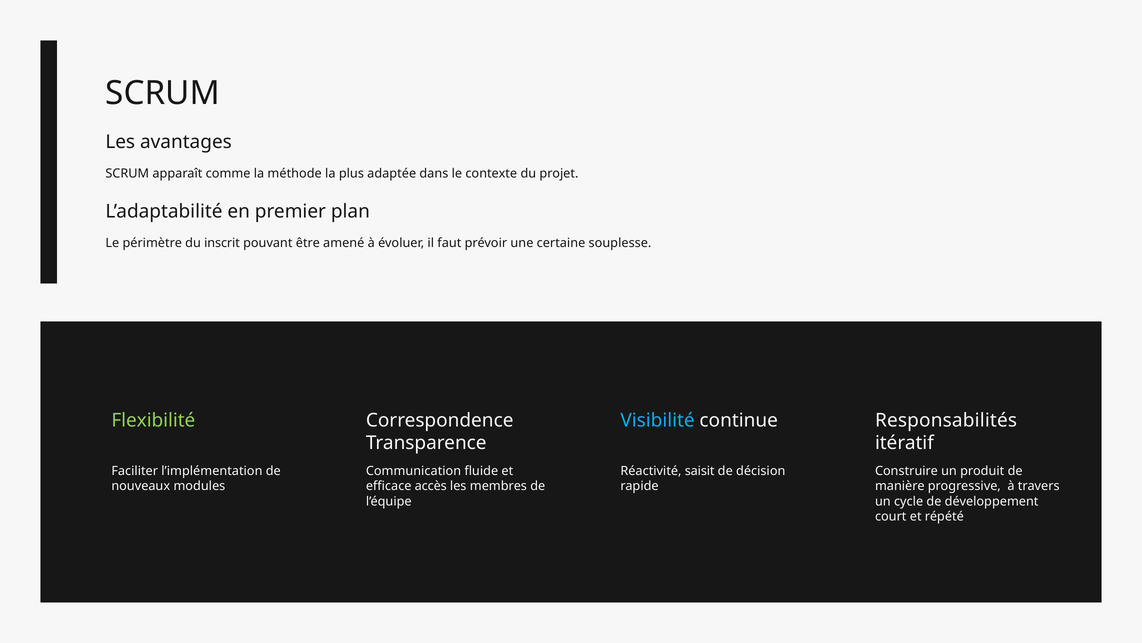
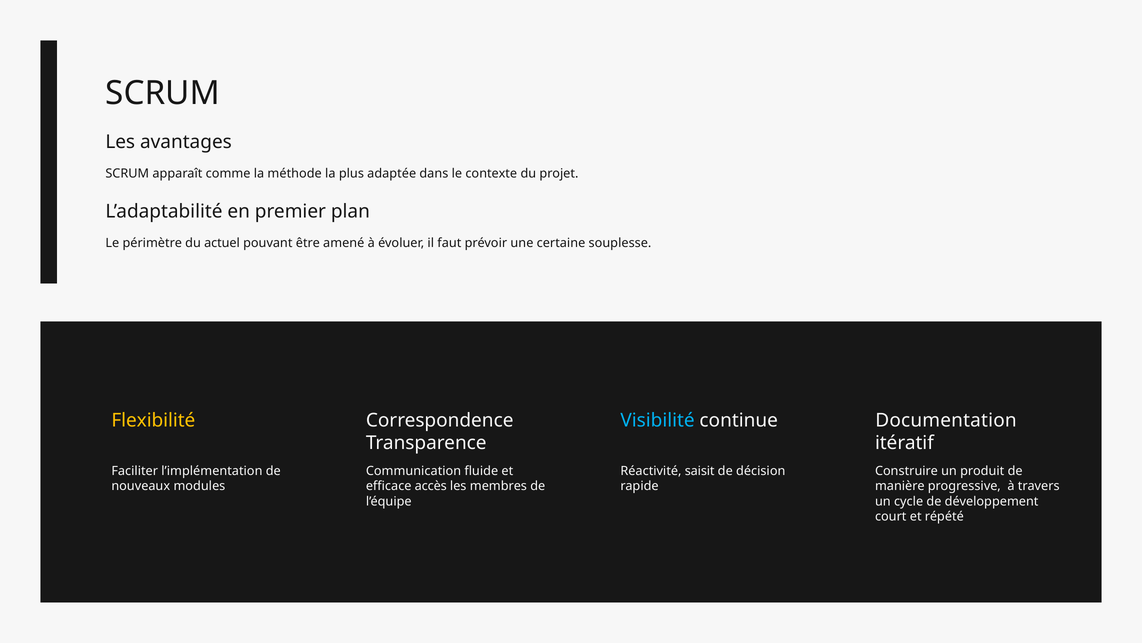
inscrit: inscrit -> actuel
Flexibilité colour: light green -> yellow
Responsabilités: Responsabilités -> Documentation
